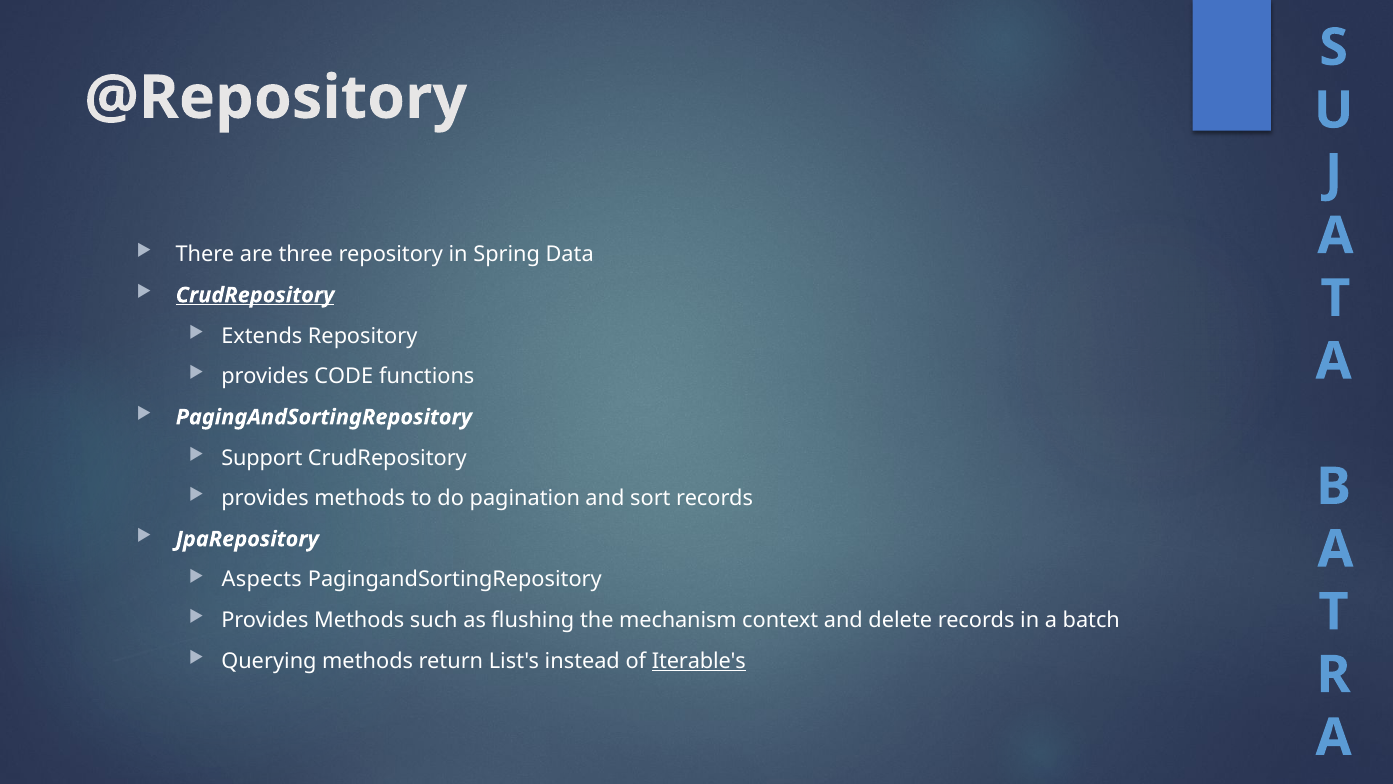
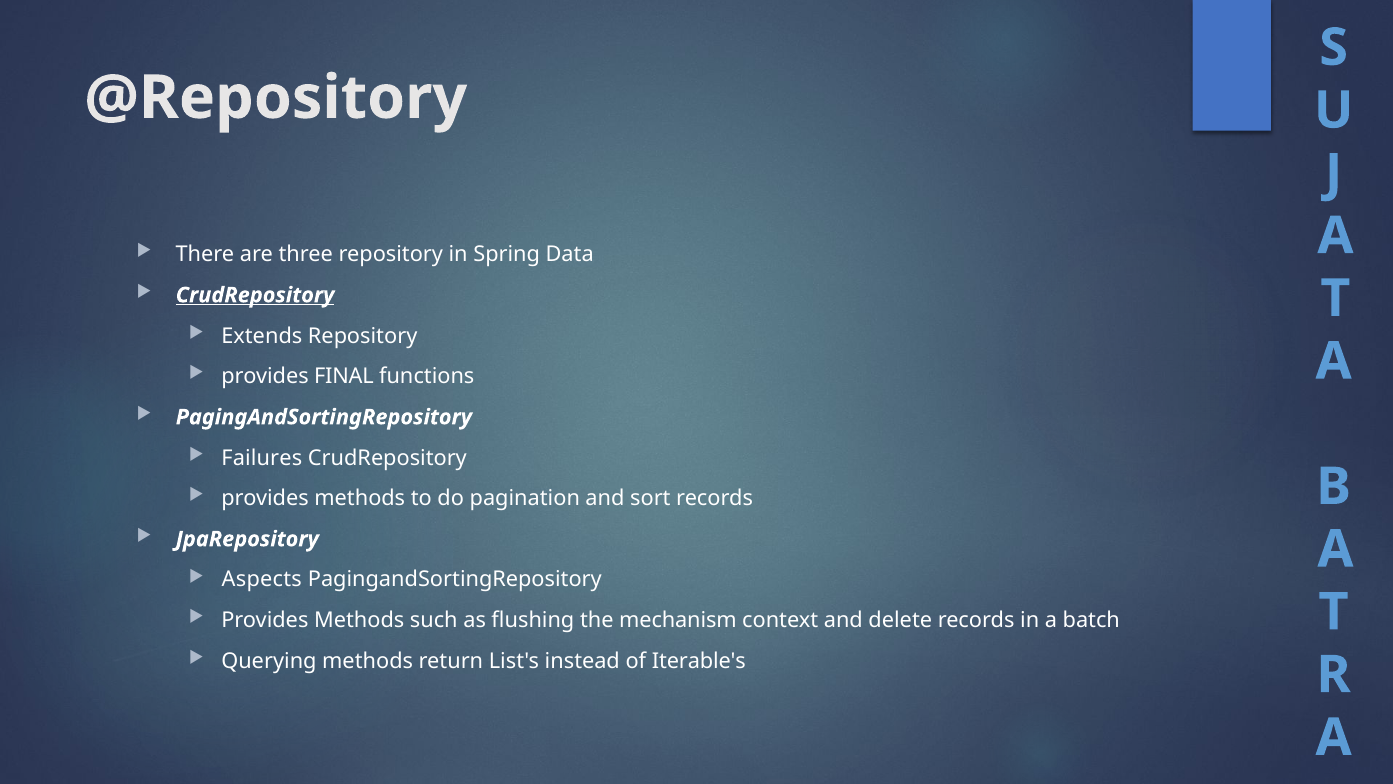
CODE: CODE -> FINAL
Support: Support -> Failures
Iterable's underline: present -> none
